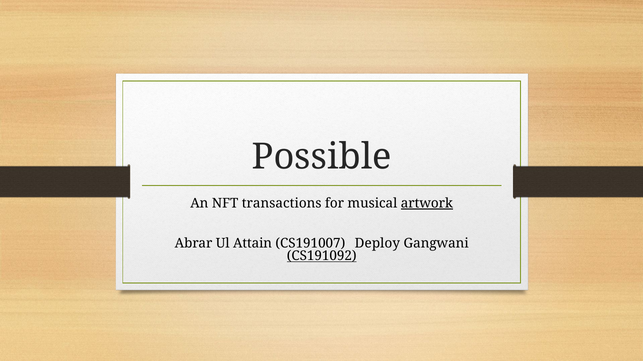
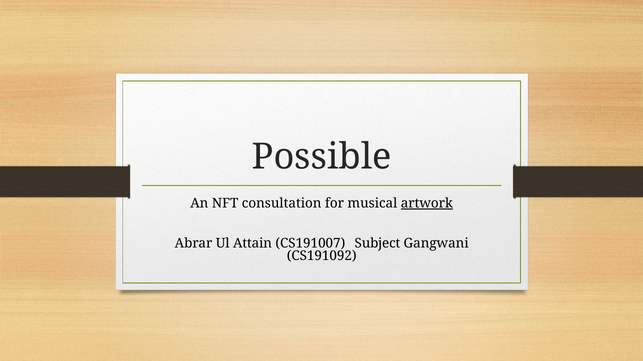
transactions: transactions -> consultation
Deploy: Deploy -> Subject
CS191092 underline: present -> none
